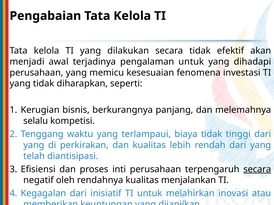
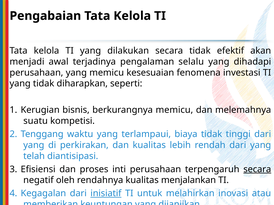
pengalaman untuk: untuk -> selalu
berkurangnya panjang: panjang -> memicu
selalu: selalu -> suatu
inisiatif underline: none -> present
